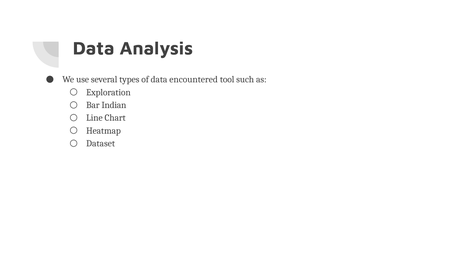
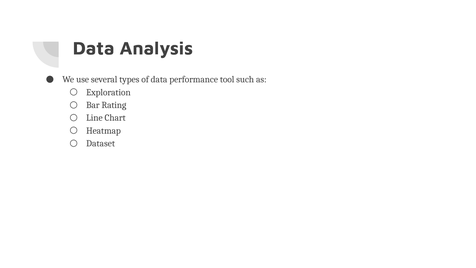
encountered: encountered -> performance
Indian: Indian -> Rating
